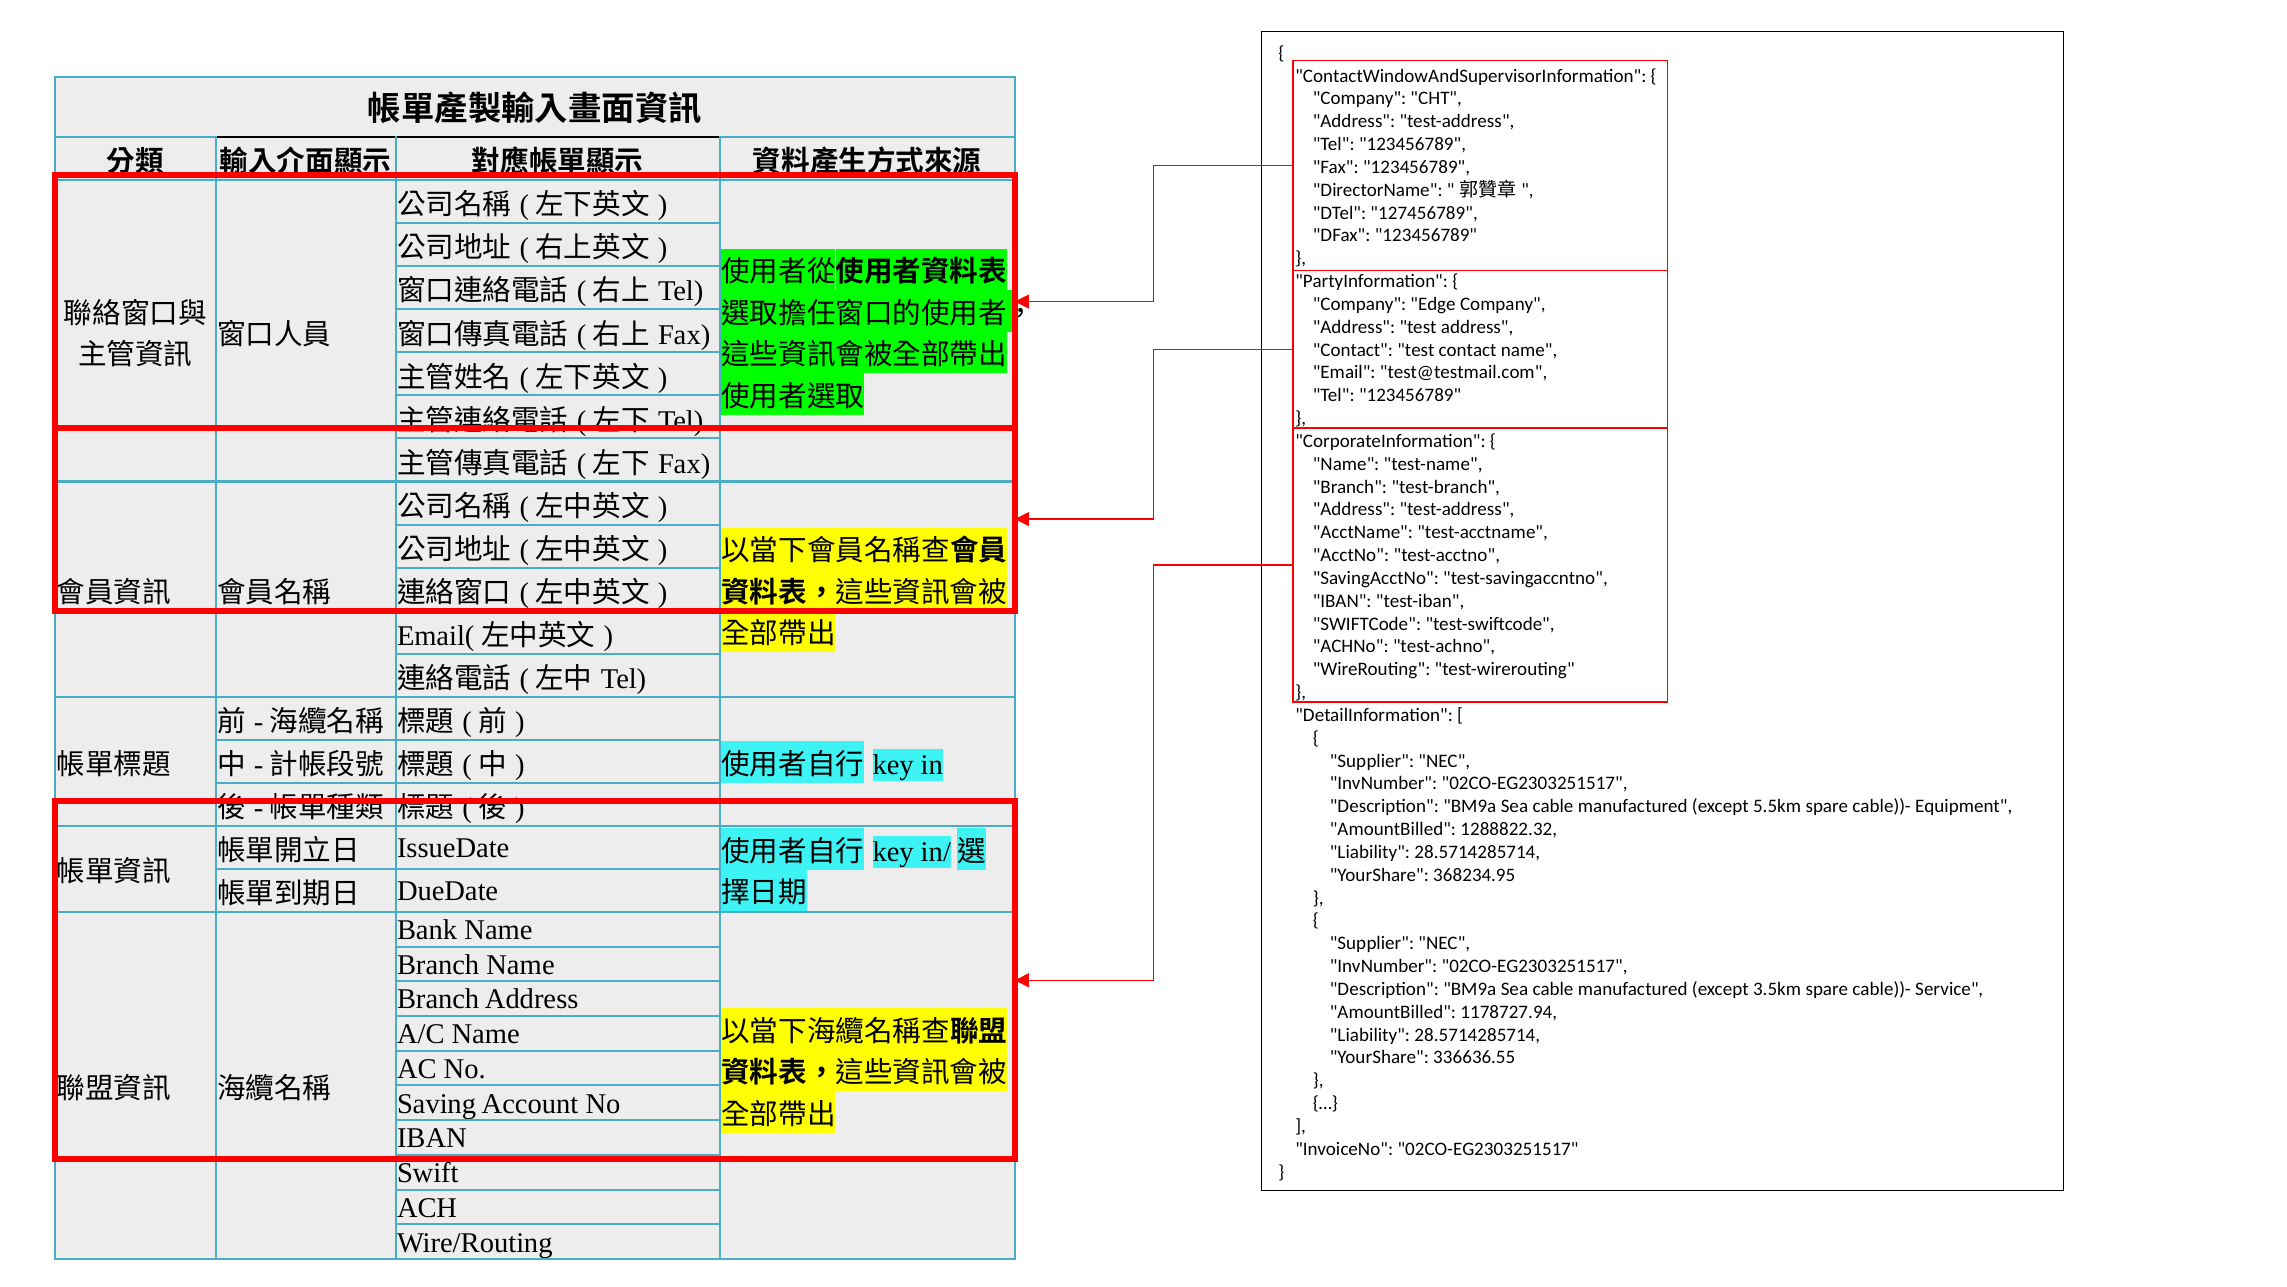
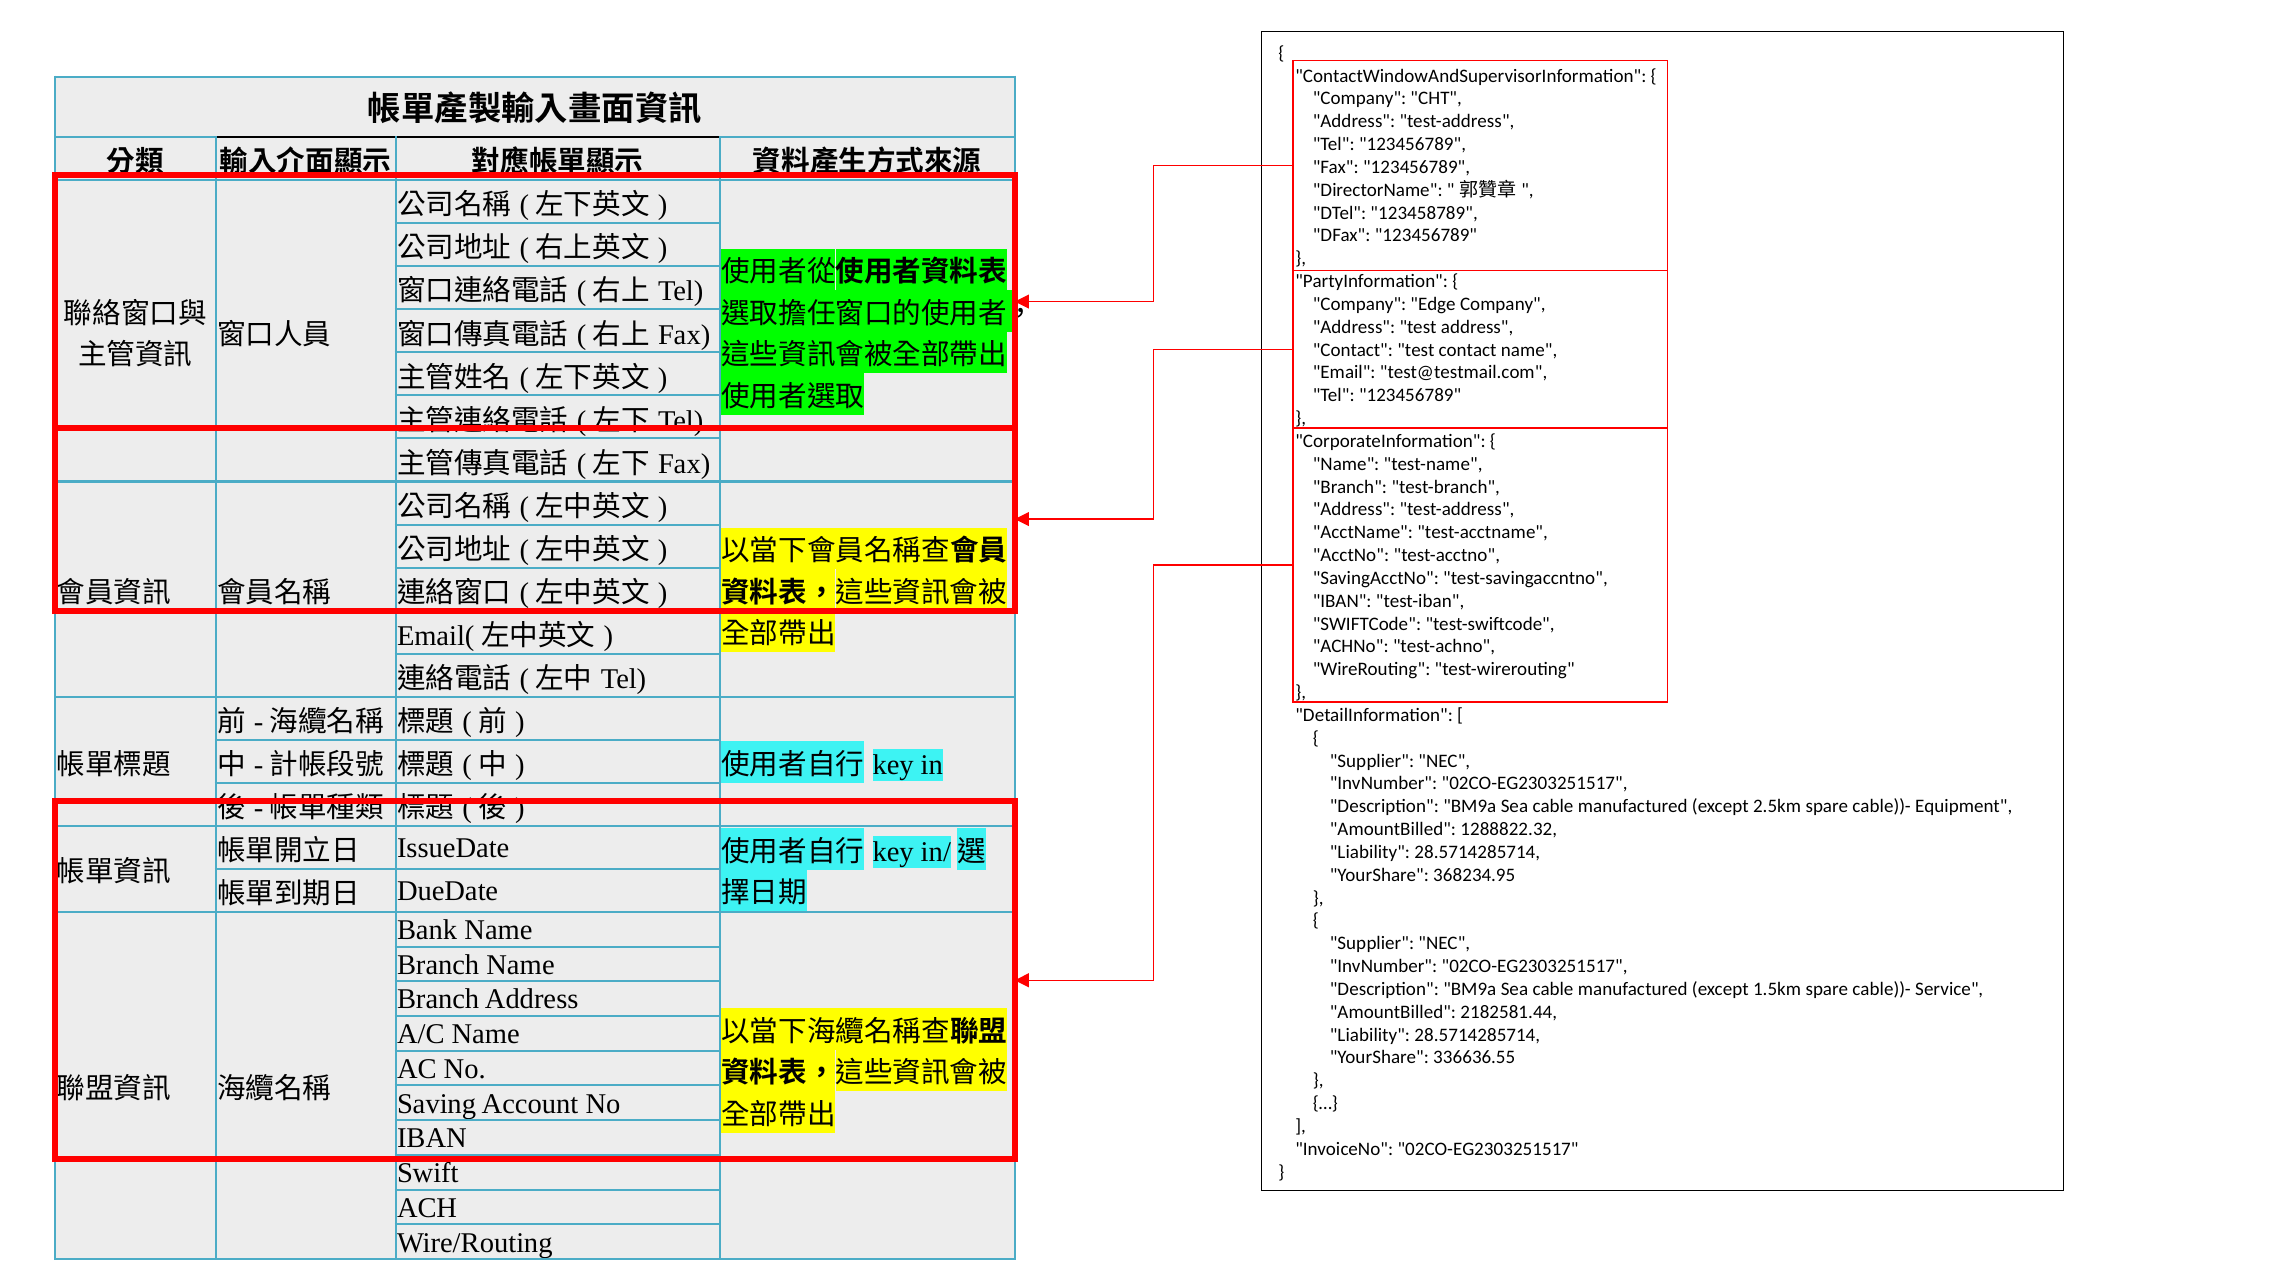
127456789: 127456789 -> 123458789
5.5km: 5.5km -> 2.5km
3.5km: 3.5km -> 1.5km
1178727.94: 1178727.94 -> 2182581.44
